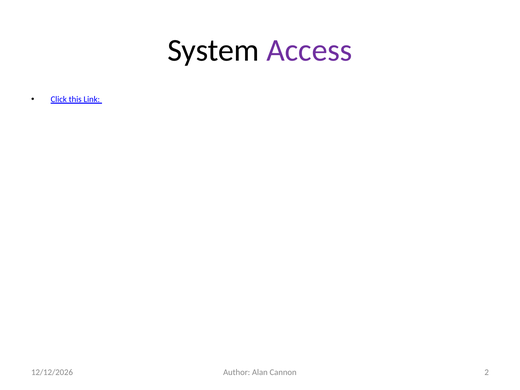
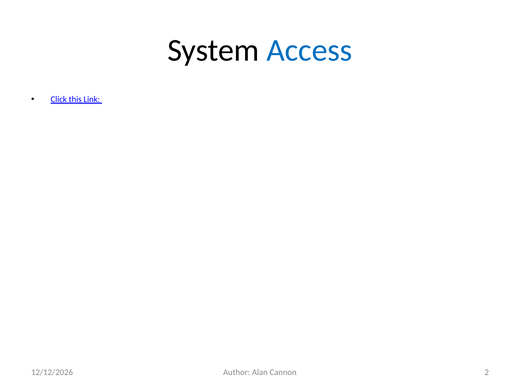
Access colour: purple -> blue
